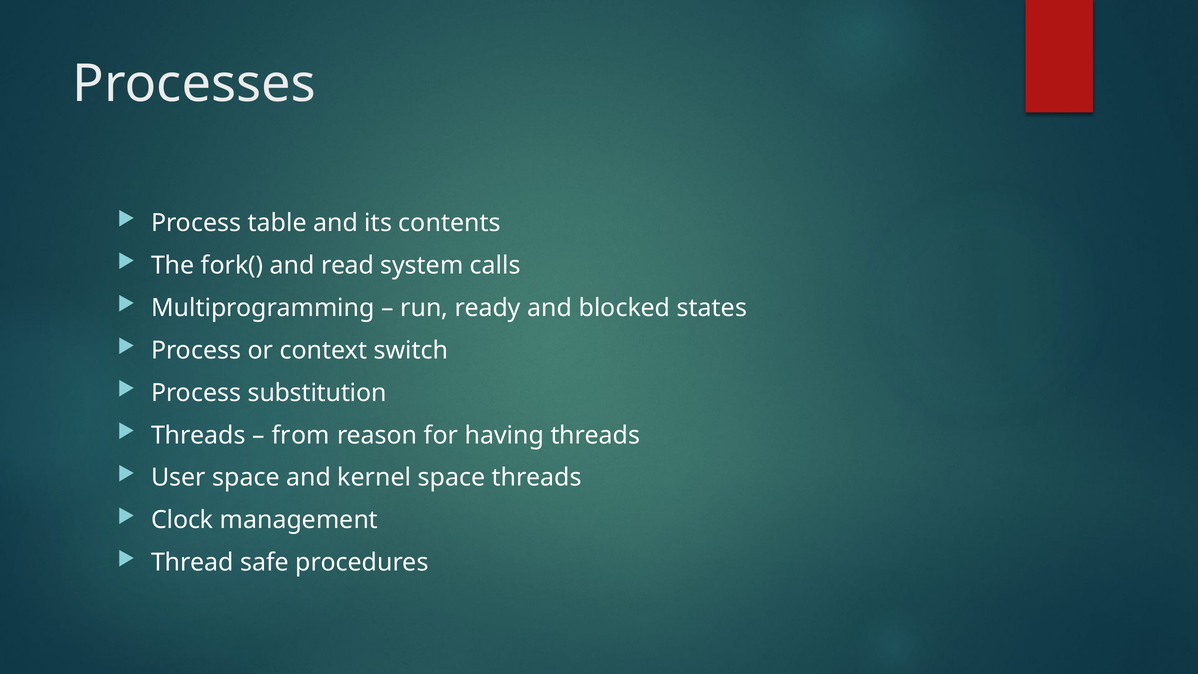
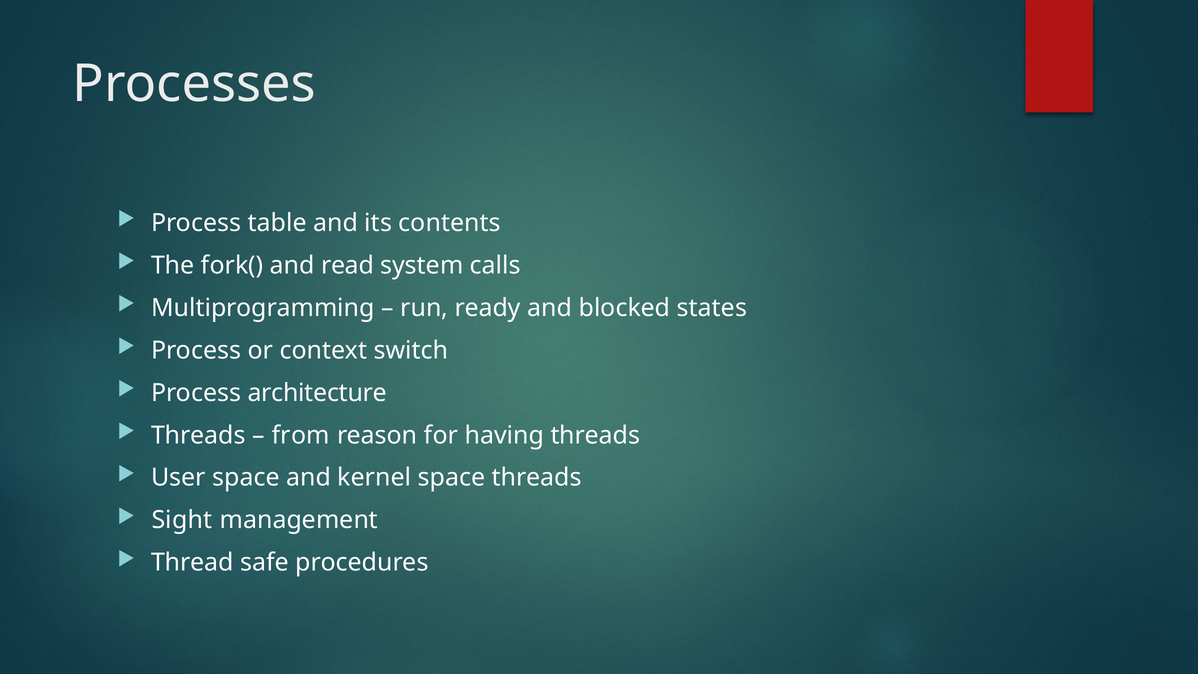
substitution: substitution -> architecture
Clock: Clock -> Sight
